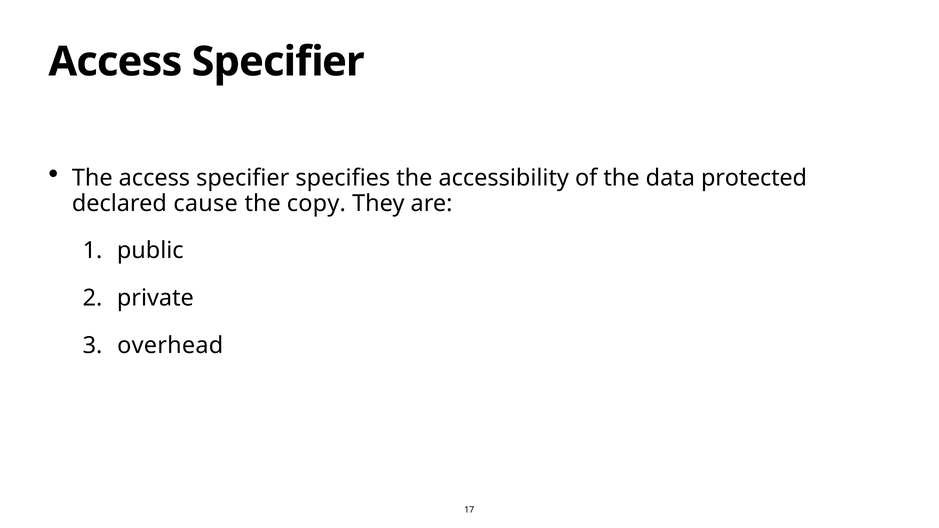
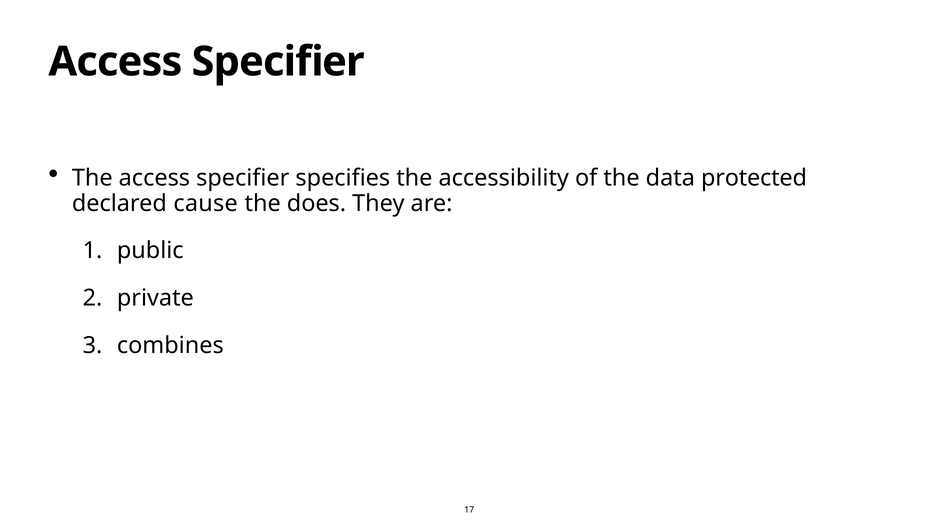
copy: copy -> does
overhead: overhead -> combines
